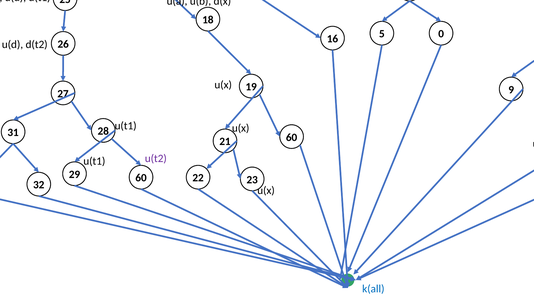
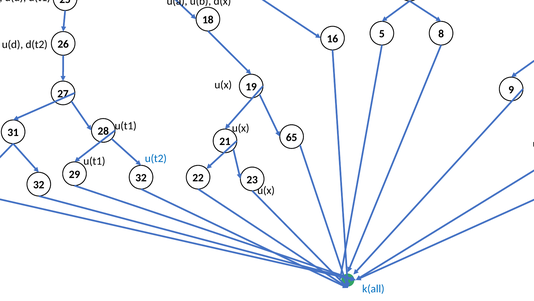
0: 0 -> 8
60 at (292, 137): 60 -> 65
u(t2 colour: purple -> blue
29 60: 60 -> 32
